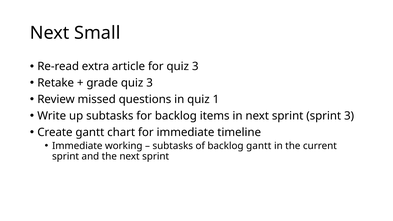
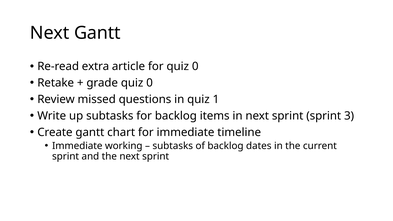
Next Small: Small -> Gantt
for quiz 3: 3 -> 0
grade quiz 3: 3 -> 0
backlog gantt: gantt -> dates
